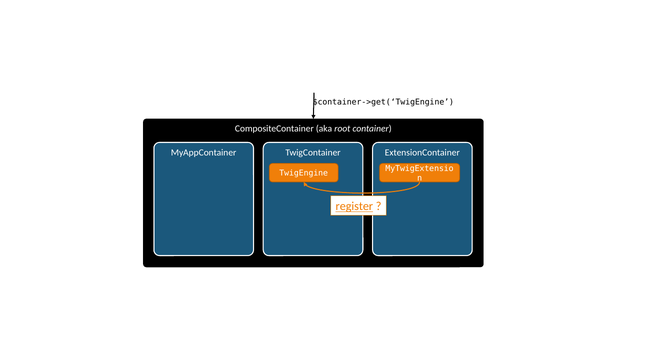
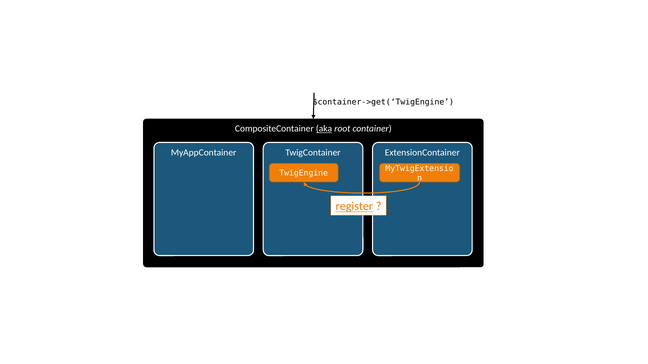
aka underline: none -> present
